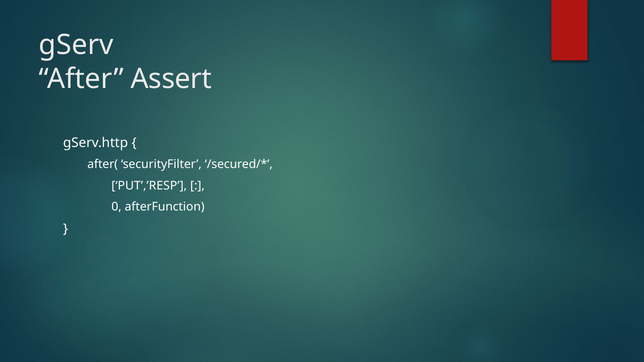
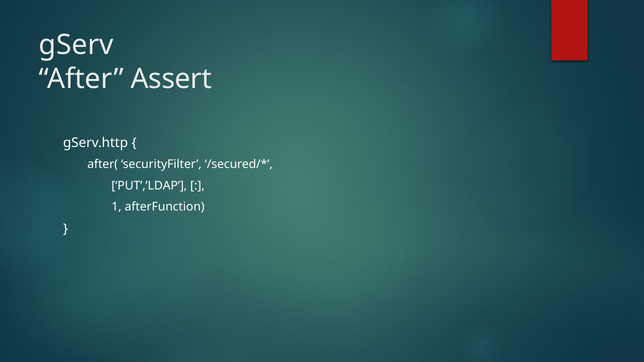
PUT’,’RESP: PUT’,’RESP -> PUT’,’LDAP
0: 0 -> 1
